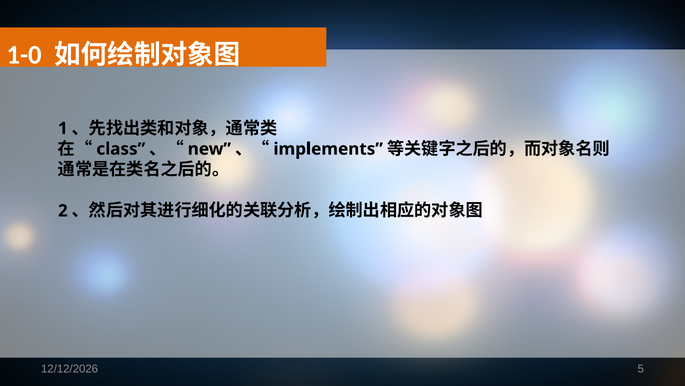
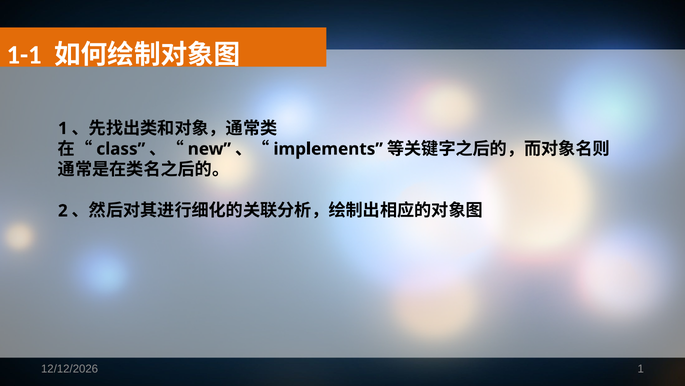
1-0: 1-0 -> 1-1
5 at (641, 368): 5 -> 1
